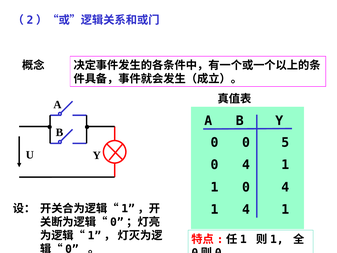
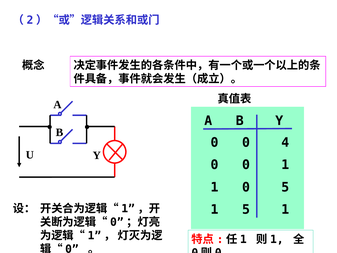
5: 5 -> 4
4 at (246, 165): 4 -> 0
1 0 4: 4 -> 5
1 4: 4 -> 5
